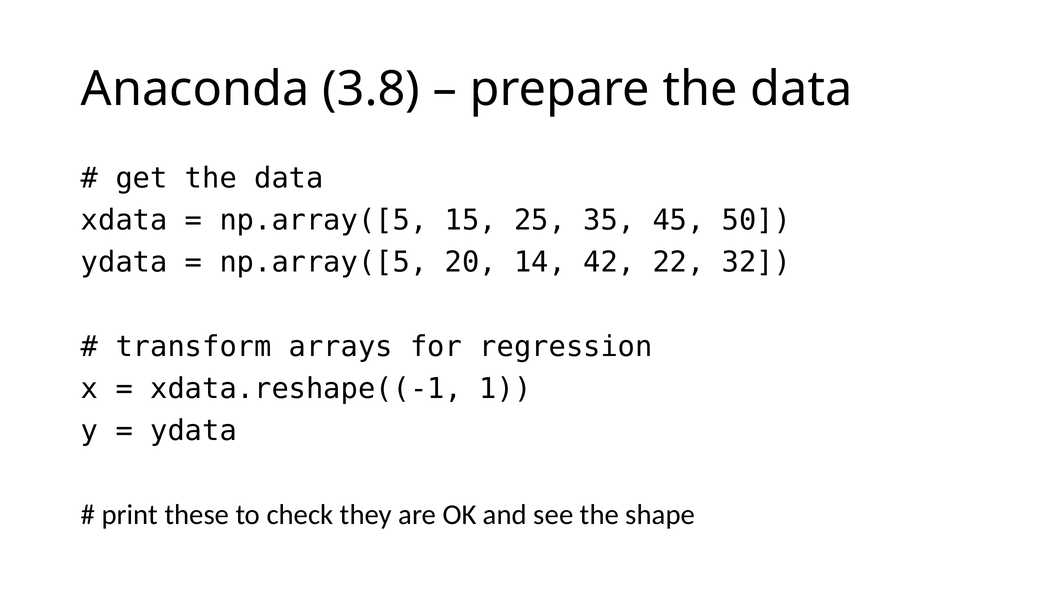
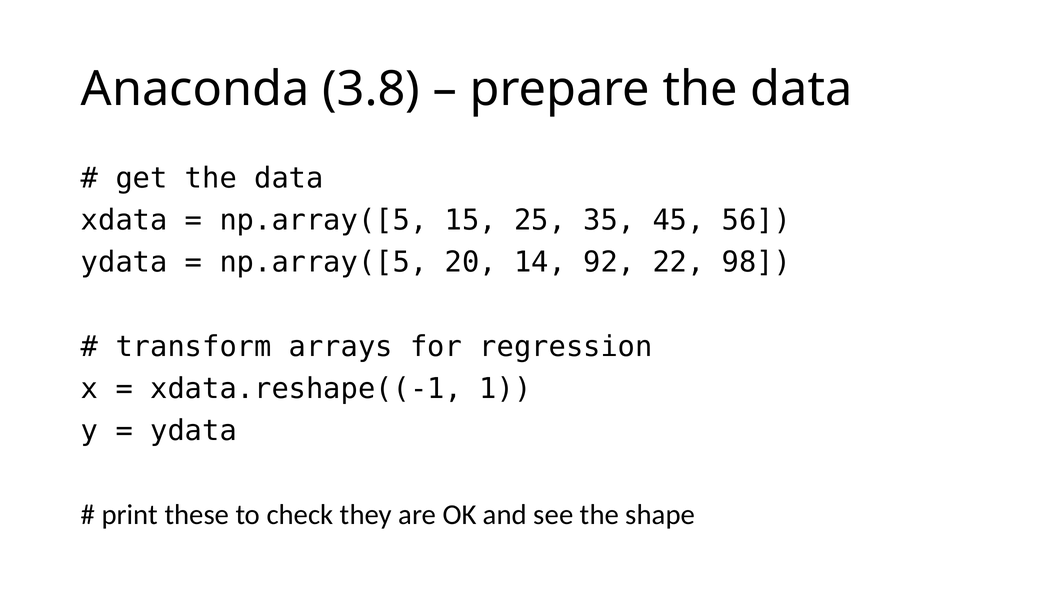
50: 50 -> 56
42: 42 -> 92
32: 32 -> 98
